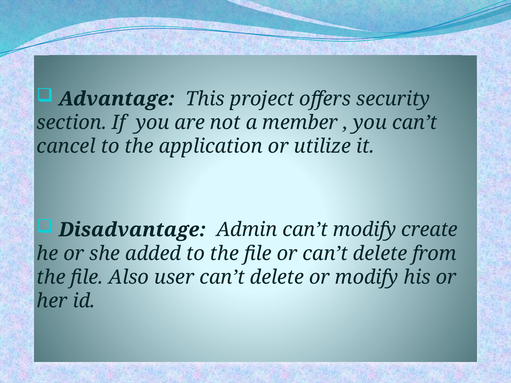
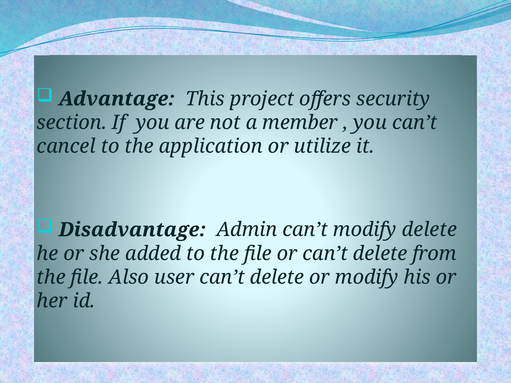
modify create: create -> delete
